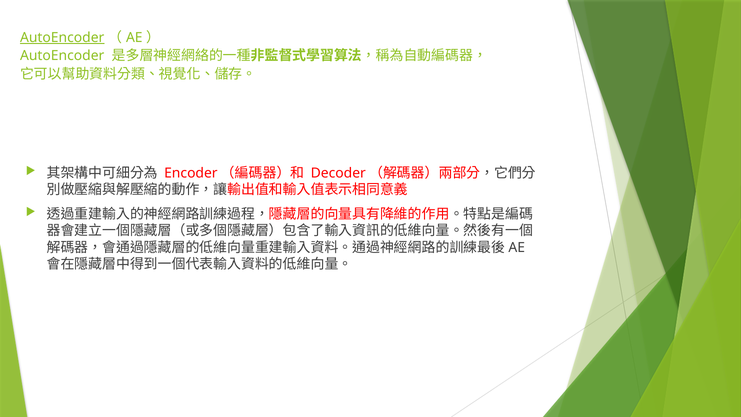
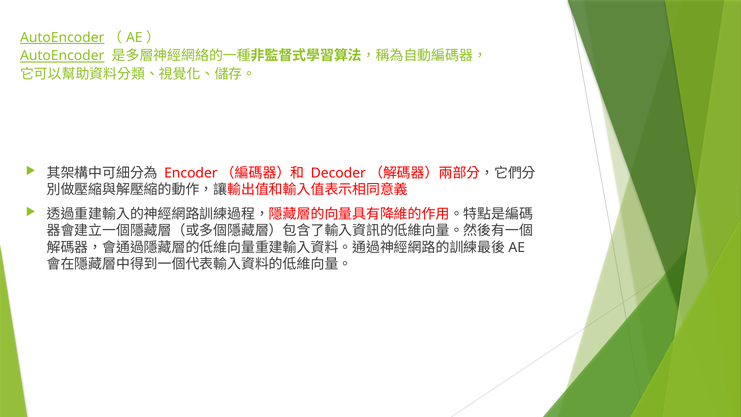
AutoEncoder at (62, 56) underline: none -> present
